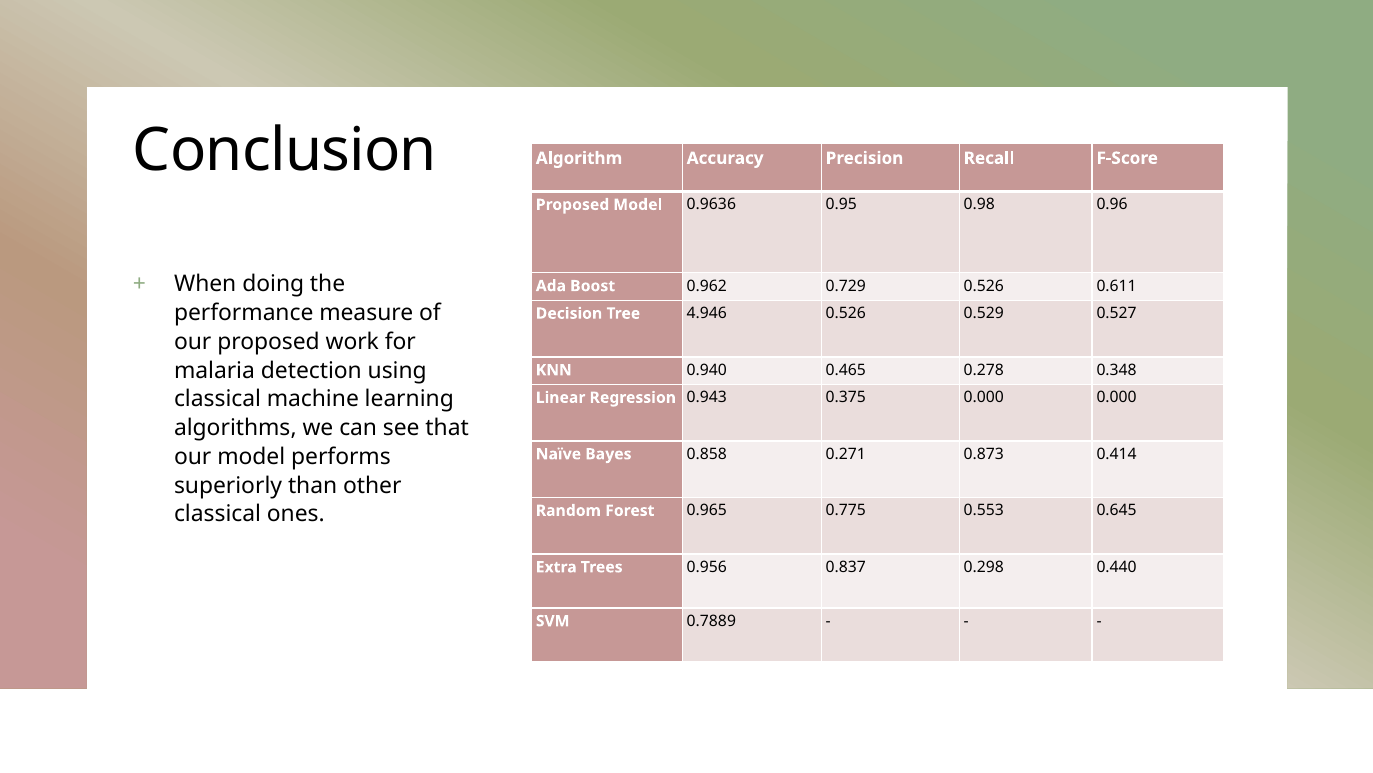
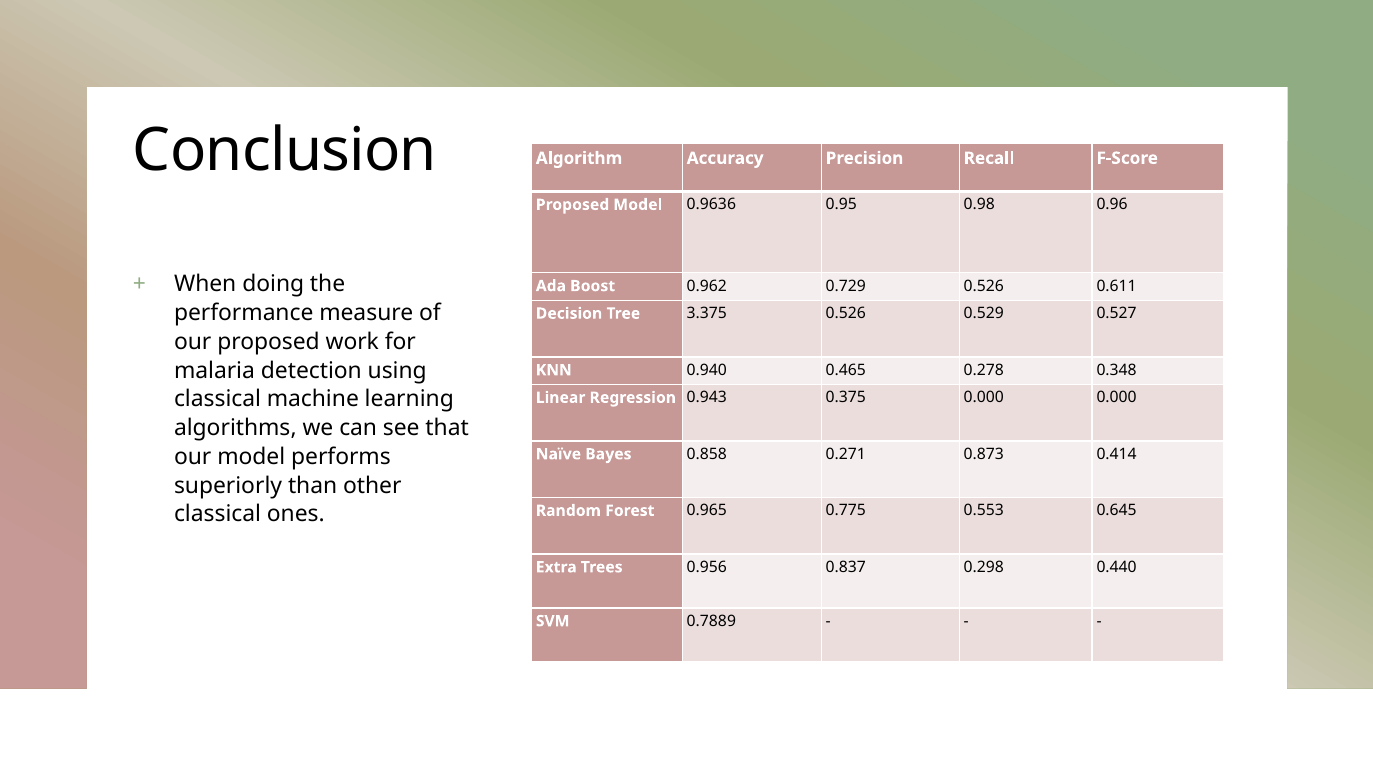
4.946: 4.946 -> 3.375
